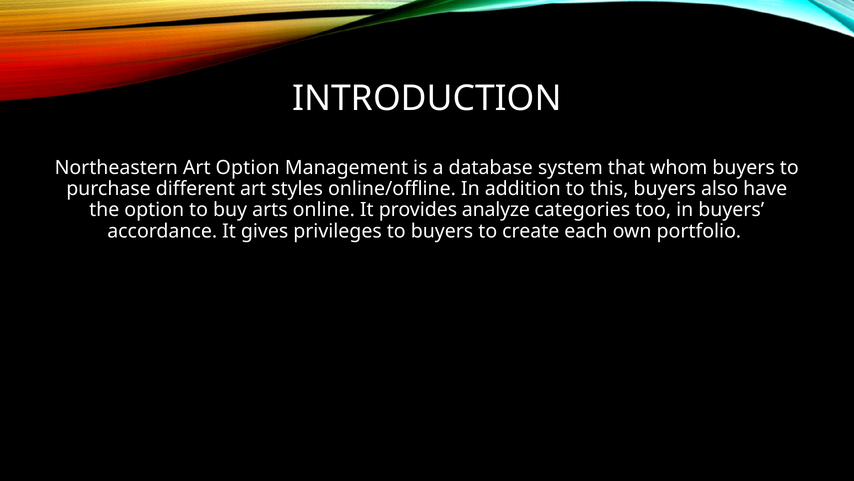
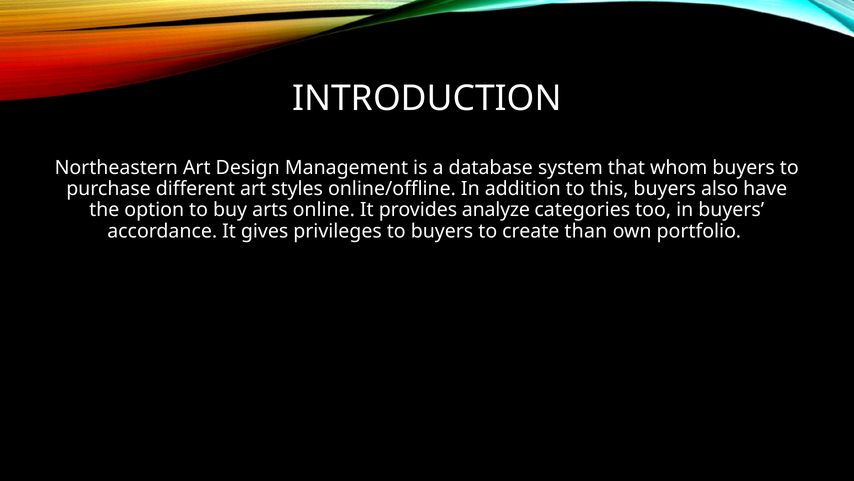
Art Option: Option -> Design
each: each -> than
